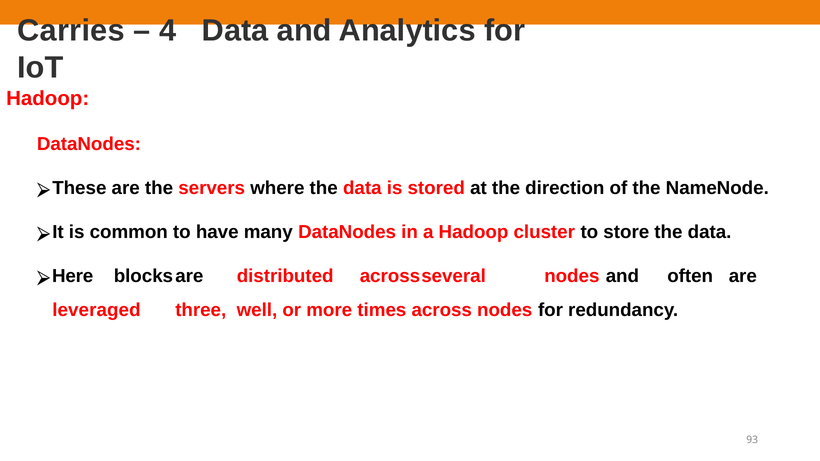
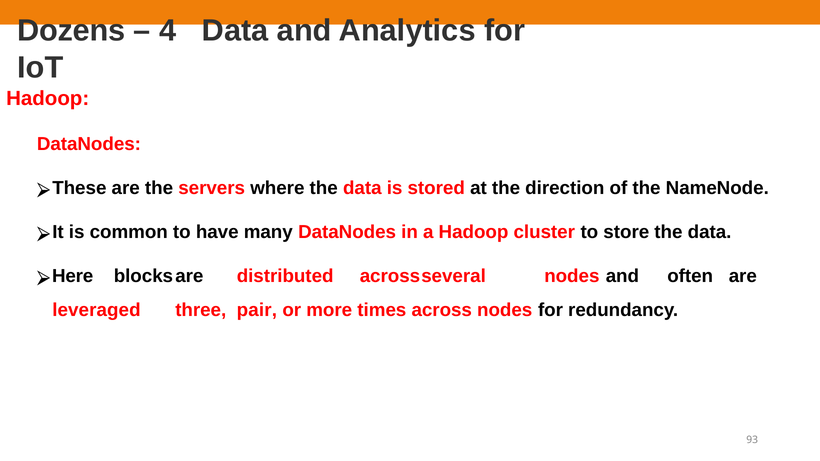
Carries: Carries -> Dozens
well: well -> pair
